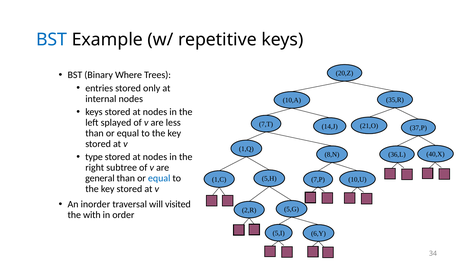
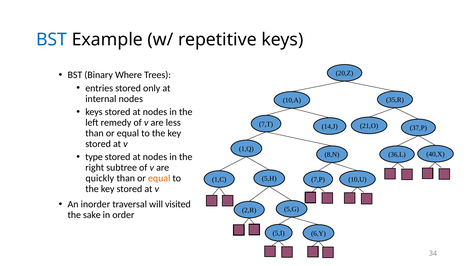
splayed: splayed -> remedy
general: general -> quickly
equal at (159, 178) colour: blue -> orange
with: with -> sake
